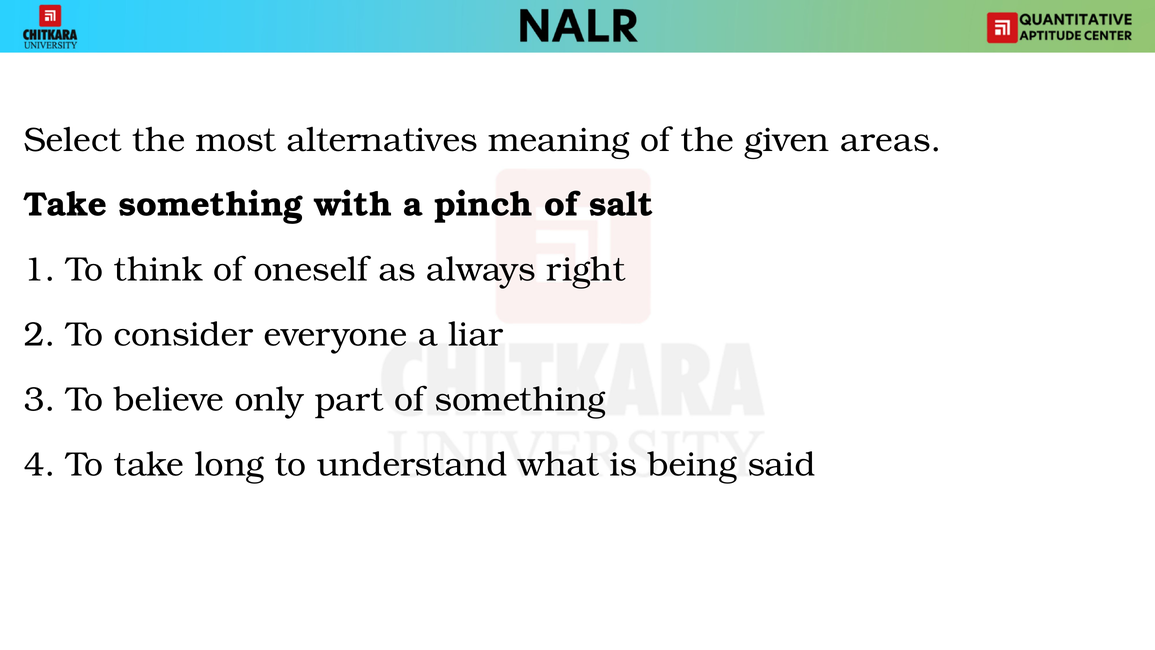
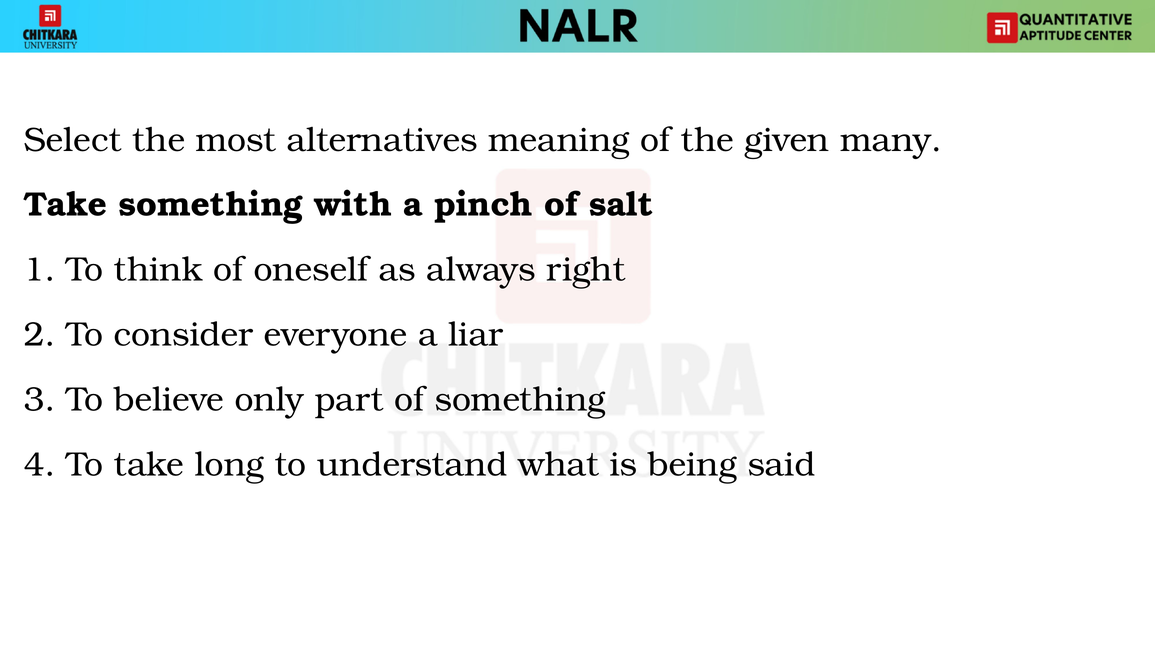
areas: areas -> many
